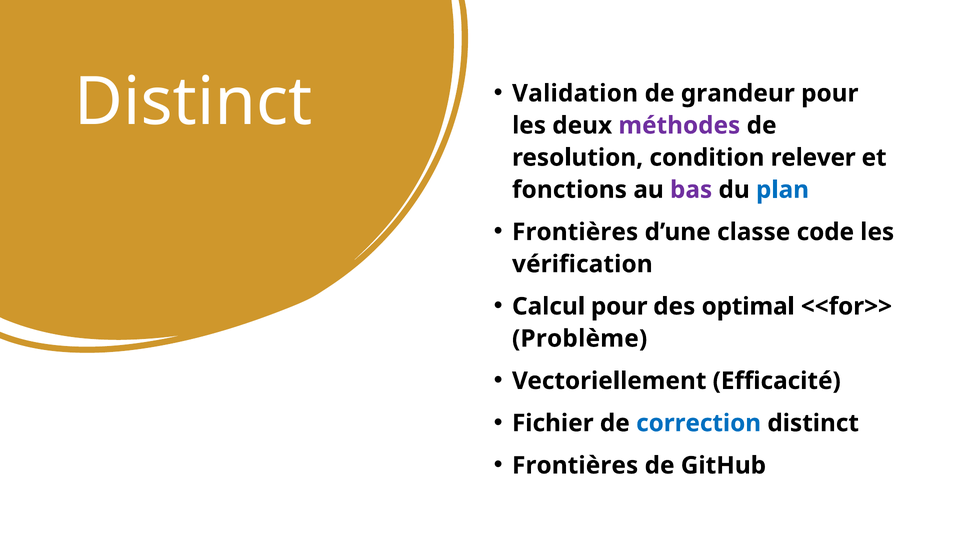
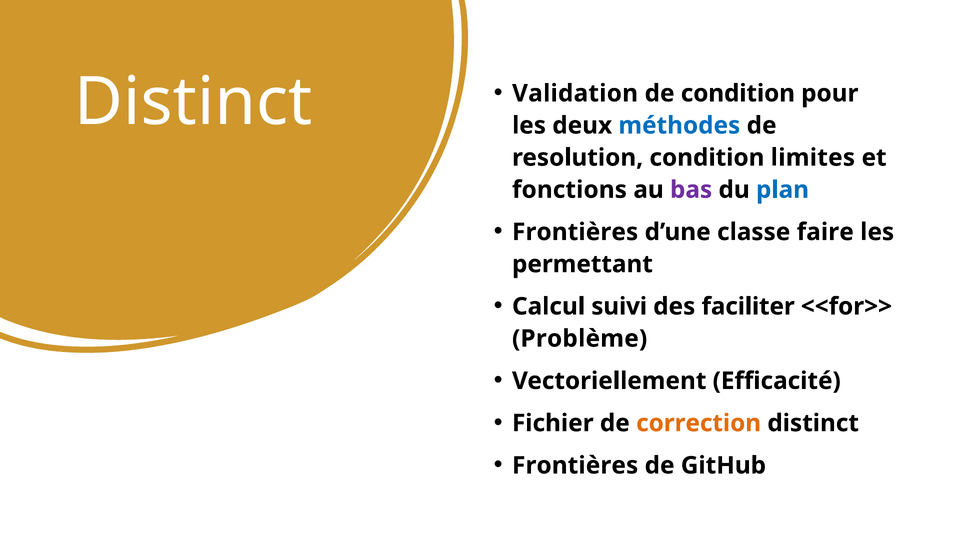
de grandeur: grandeur -> condition
méthodes colour: purple -> blue
relever: relever -> limites
code: code -> faire
vérification: vérification -> permettant
Calcul pour: pour -> suivi
optimal: optimal -> faciliter
correction colour: blue -> orange
